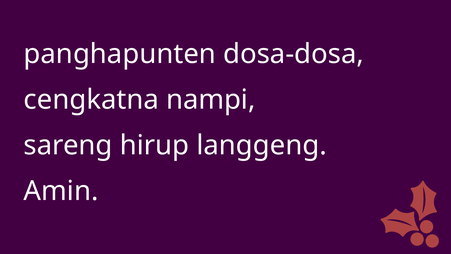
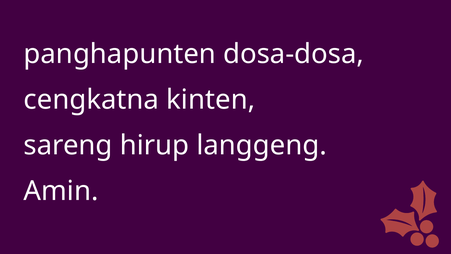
nampi: nampi -> kinten
